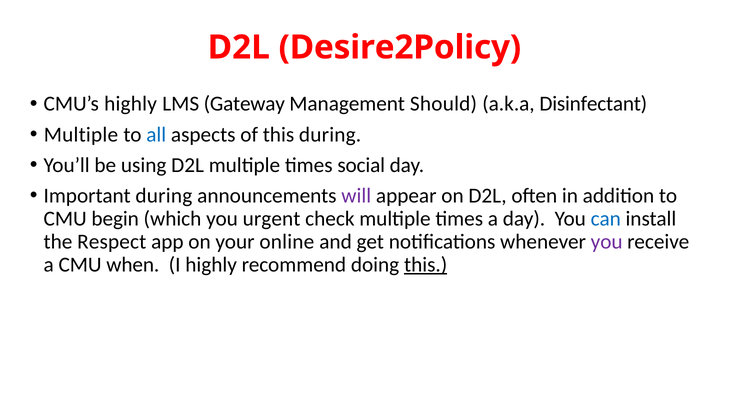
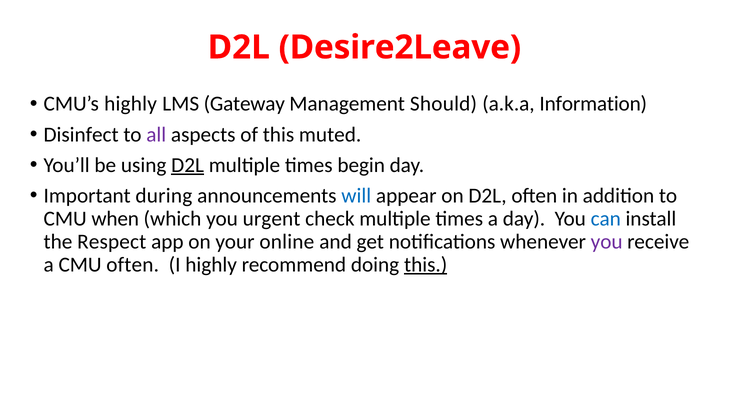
Desire2Policy: Desire2Policy -> Desire2Leave
Disinfectant: Disinfectant -> Information
Multiple at (81, 135): Multiple -> Disinfect
all colour: blue -> purple
this during: during -> muted
D2L at (188, 165) underline: none -> present
social: social -> begin
will colour: purple -> blue
begin: begin -> when
CMU when: when -> often
